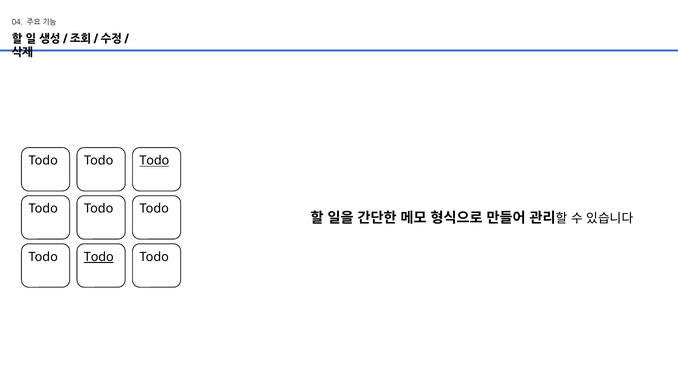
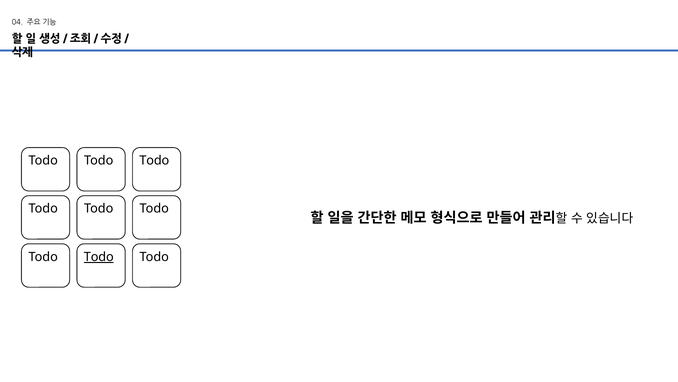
Todo at (154, 160) underline: present -> none
